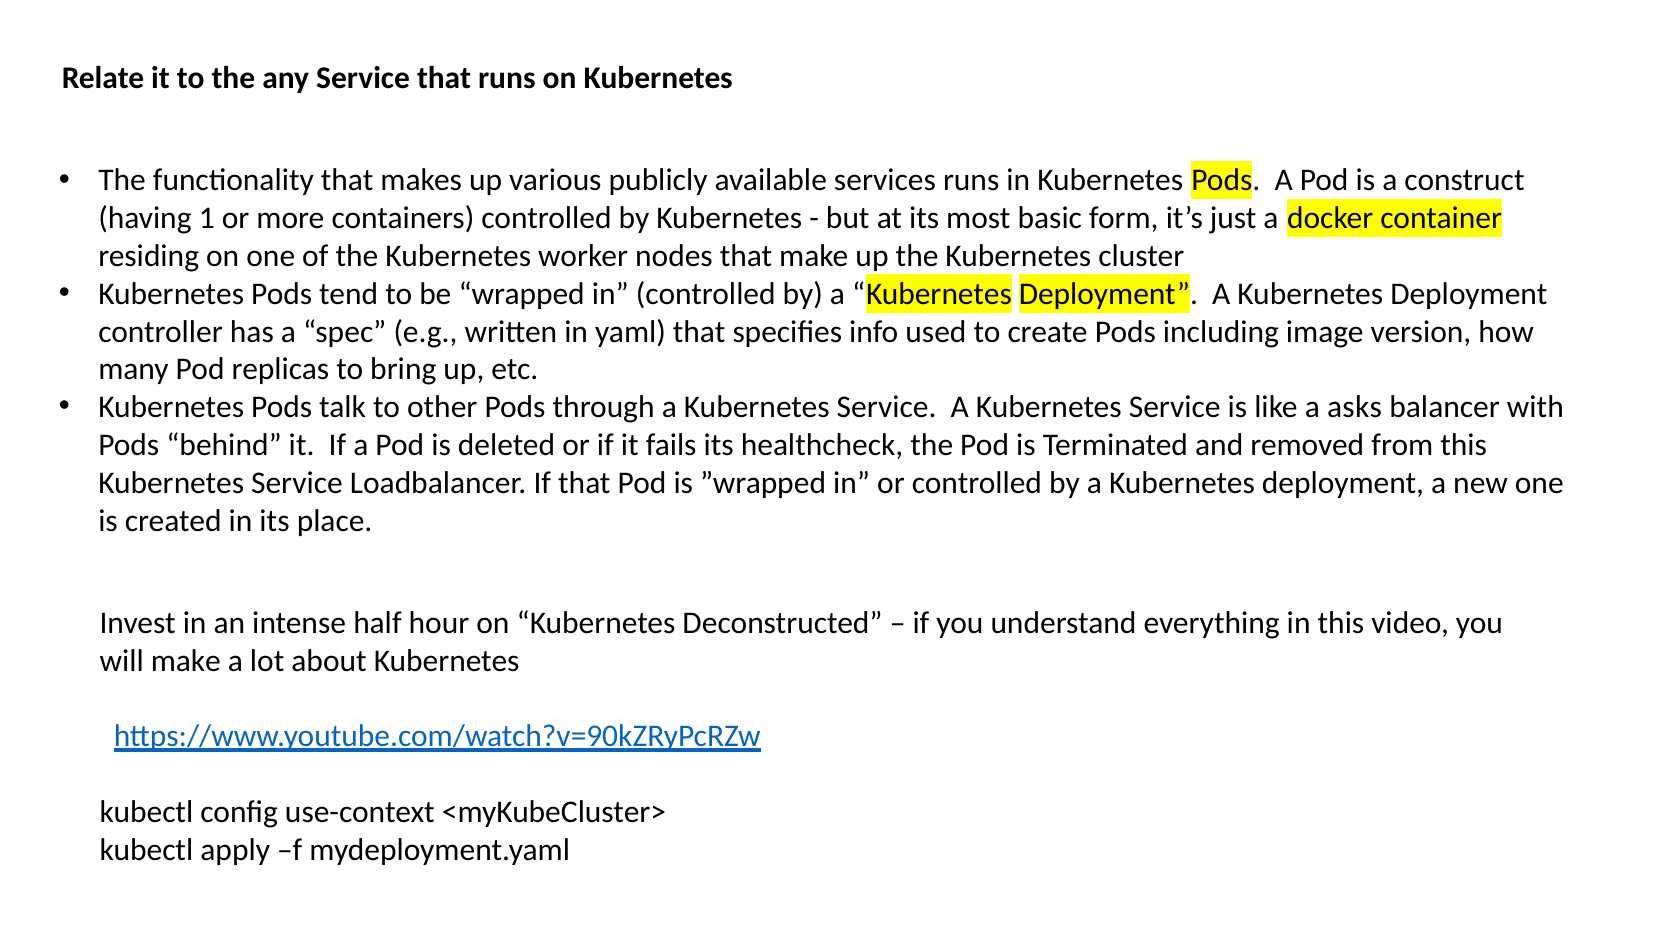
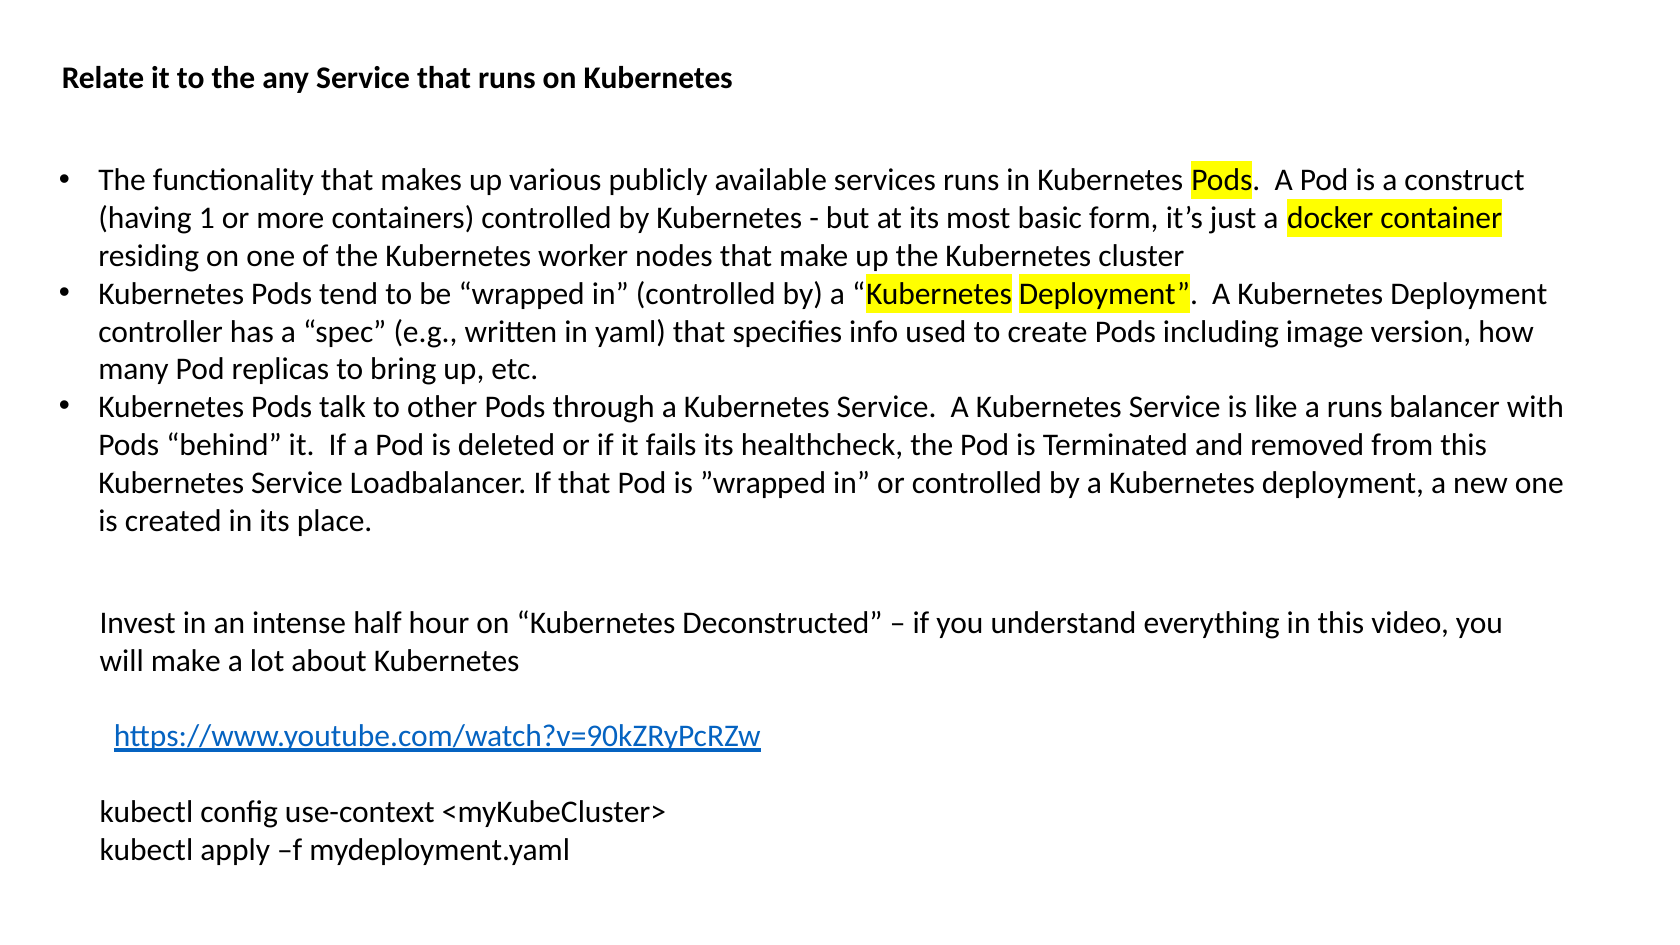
a asks: asks -> runs
